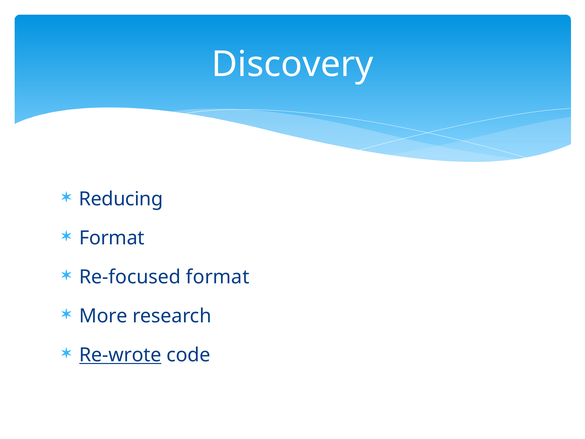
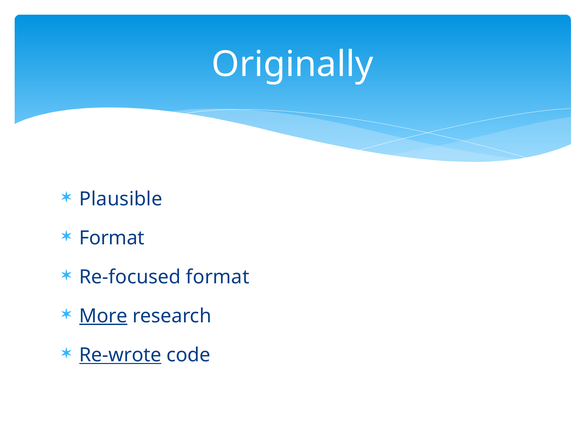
Discovery: Discovery -> Originally
Reducing: Reducing -> Plausible
More underline: none -> present
